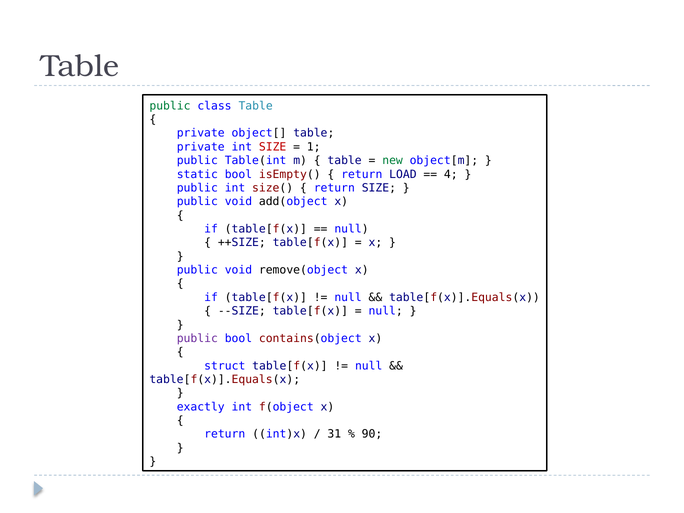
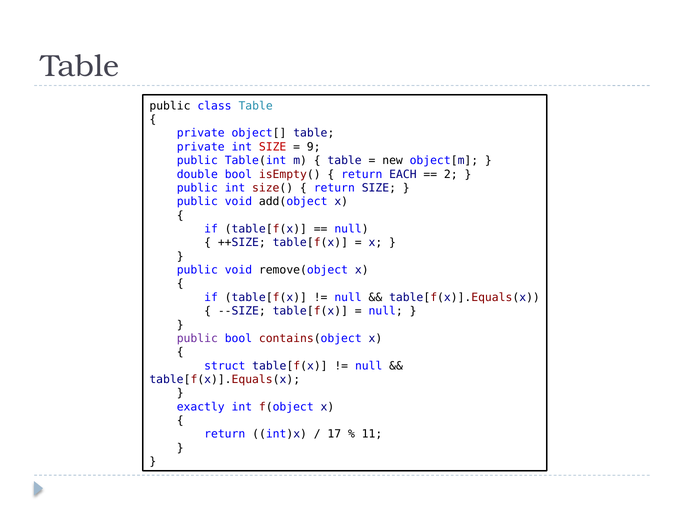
public at (170, 106) colour: green -> black
1: 1 -> 9
new colour: green -> black
static: static -> double
LOAD: LOAD -> EACH
4: 4 -> 2
31: 31 -> 17
90: 90 -> 11
